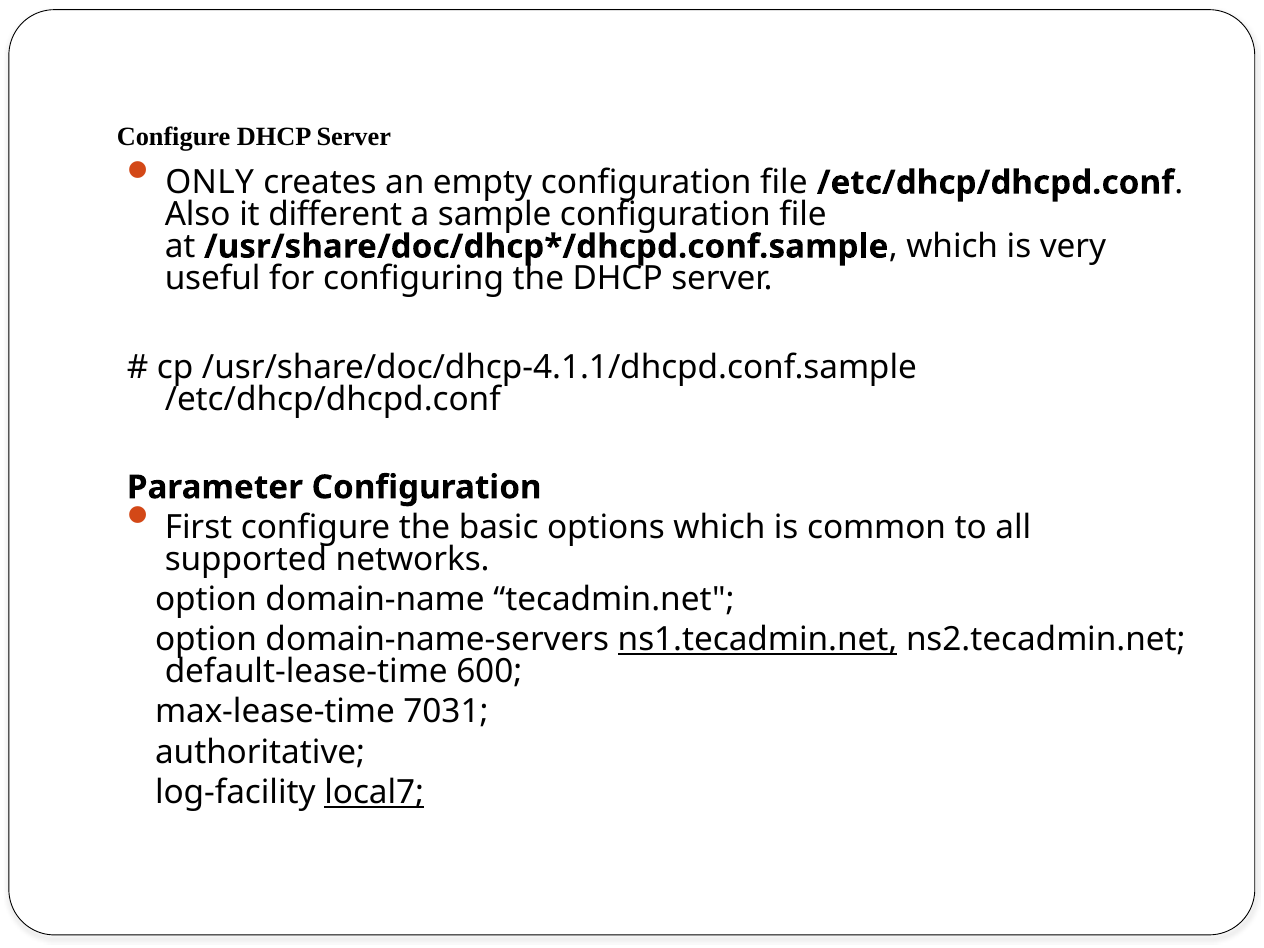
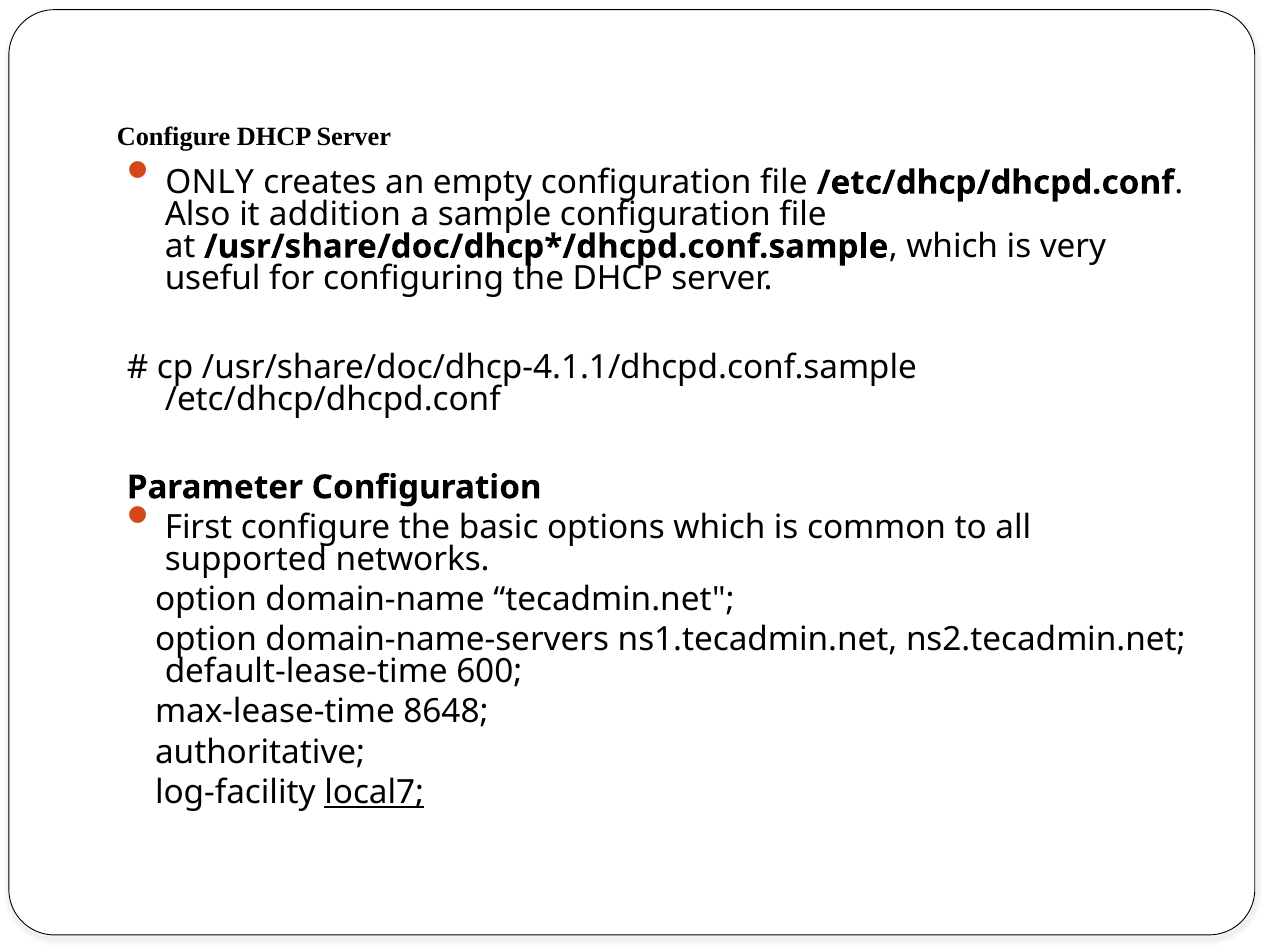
different: different -> addition
ns1.tecadmin.net underline: present -> none
7031: 7031 -> 8648
